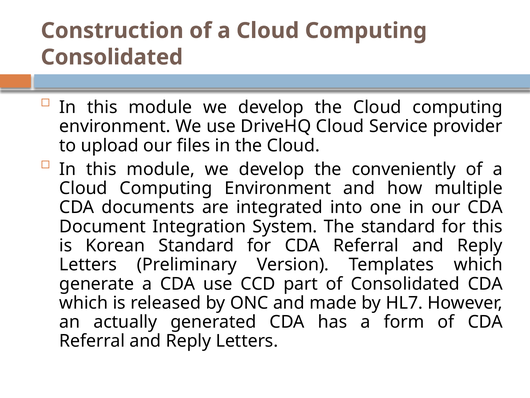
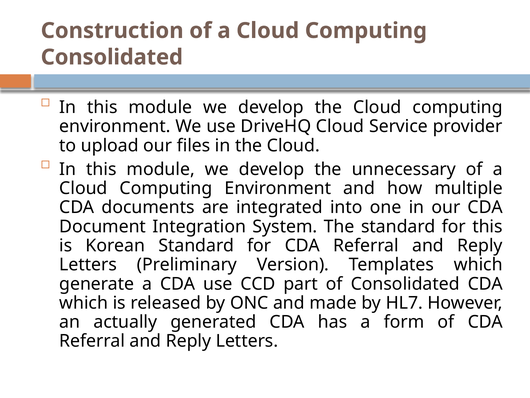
conveniently: conveniently -> unnecessary
